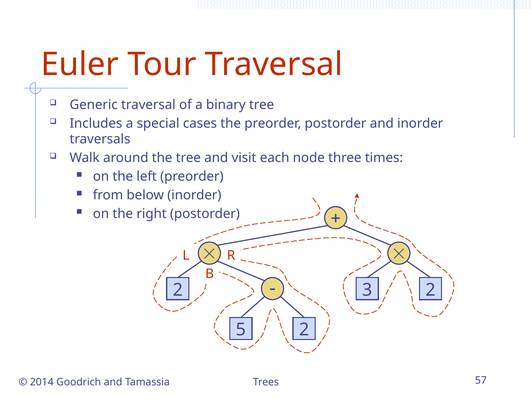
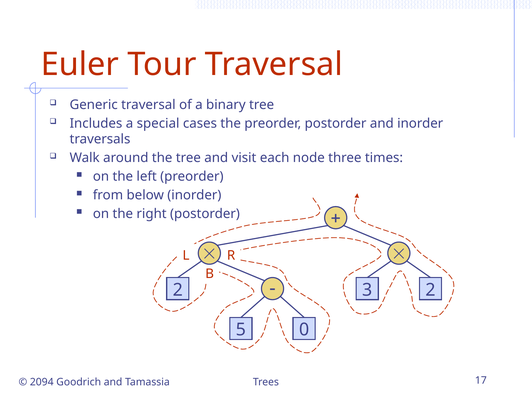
5 2: 2 -> 0
2014: 2014 -> 2094
57: 57 -> 17
